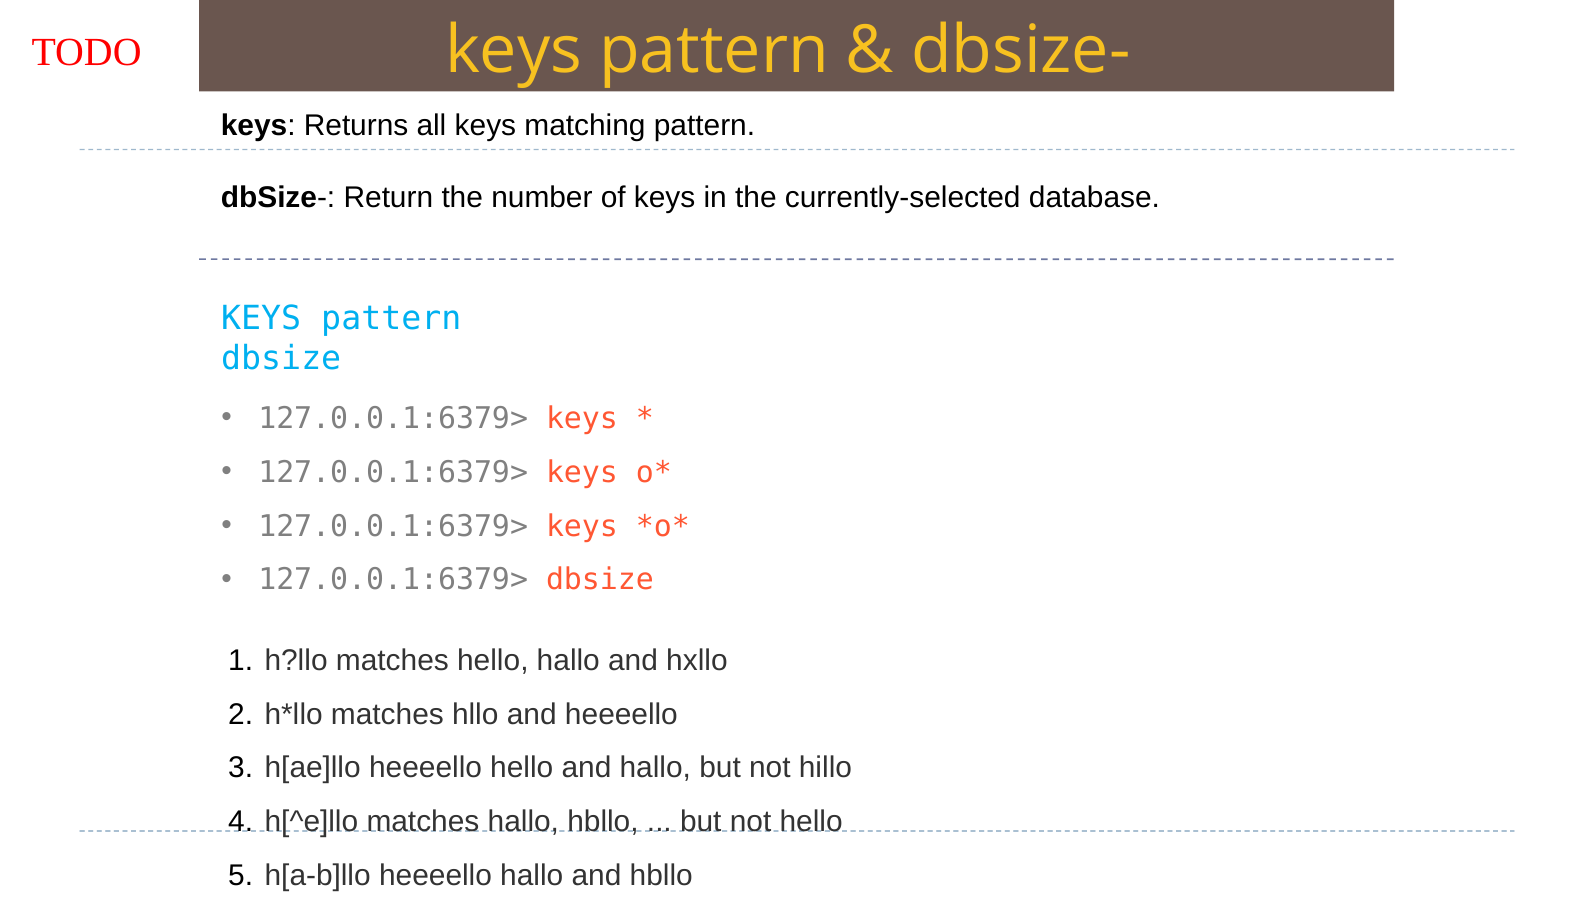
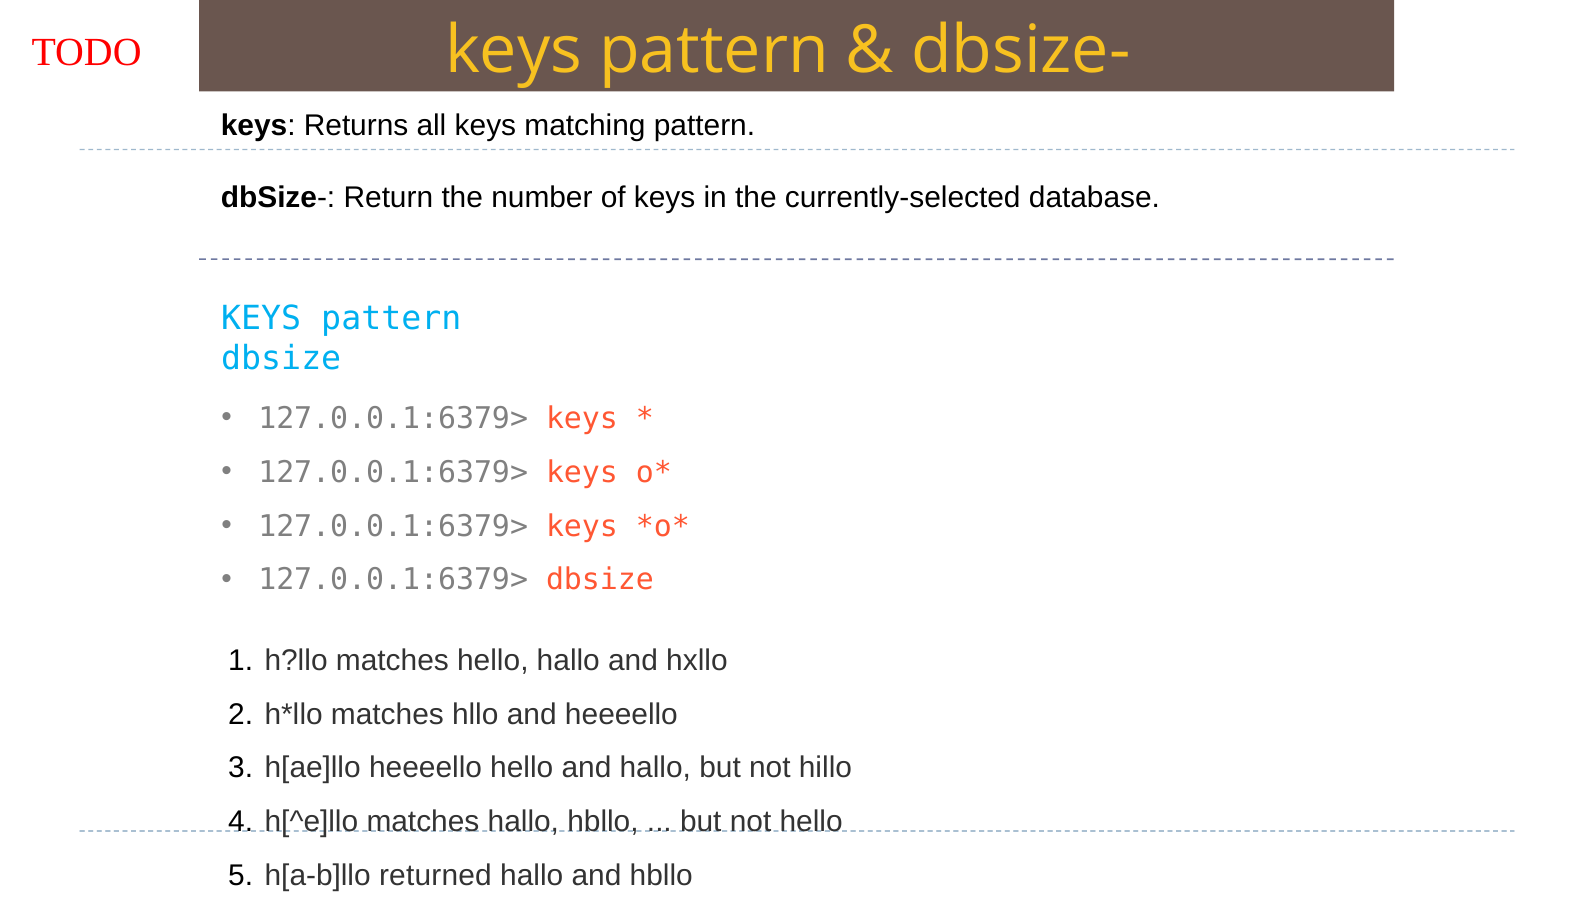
h[a-b]llo heeeello: heeeello -> returned
